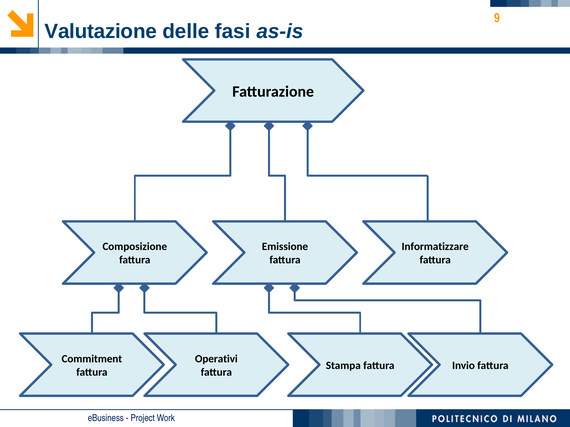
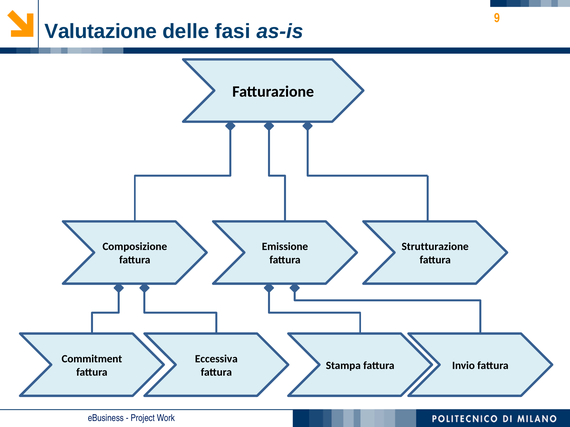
Informatizzare: Informatizzare -> Strutturazione
Operativi: Operativi -> Eccessiva
